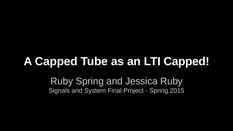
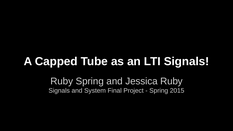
LTI Capped: Capped -> Signals
